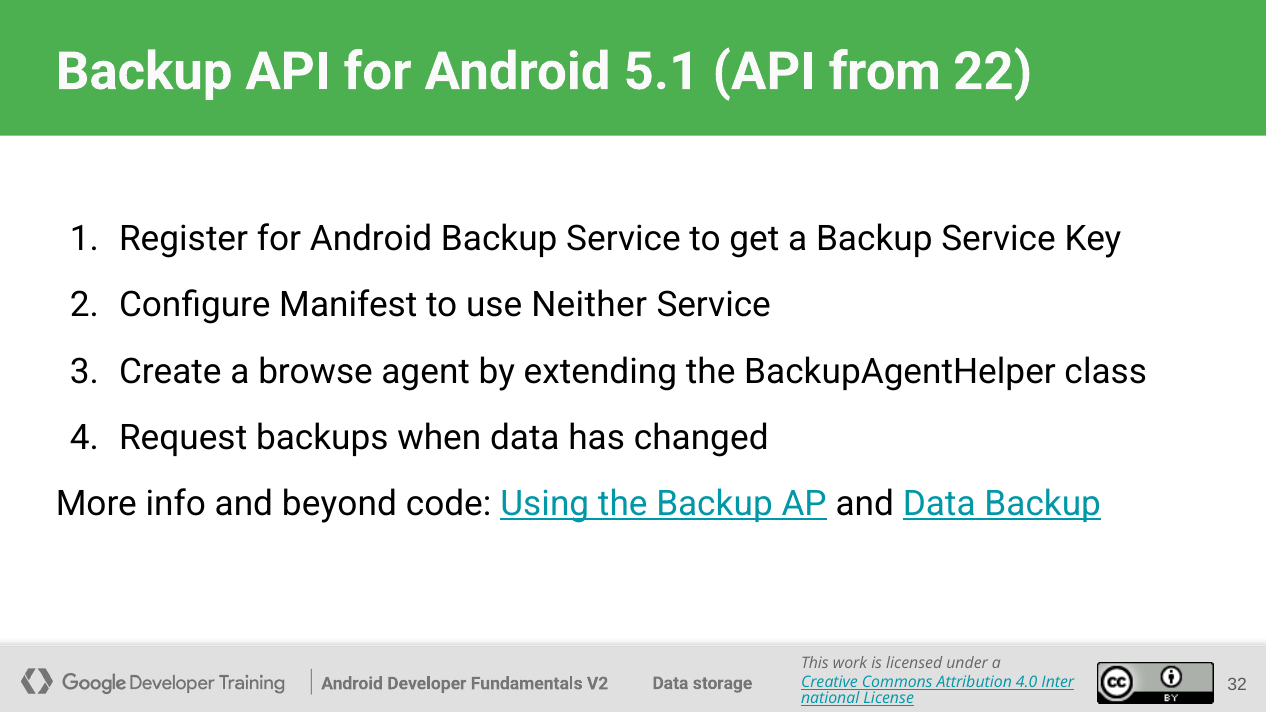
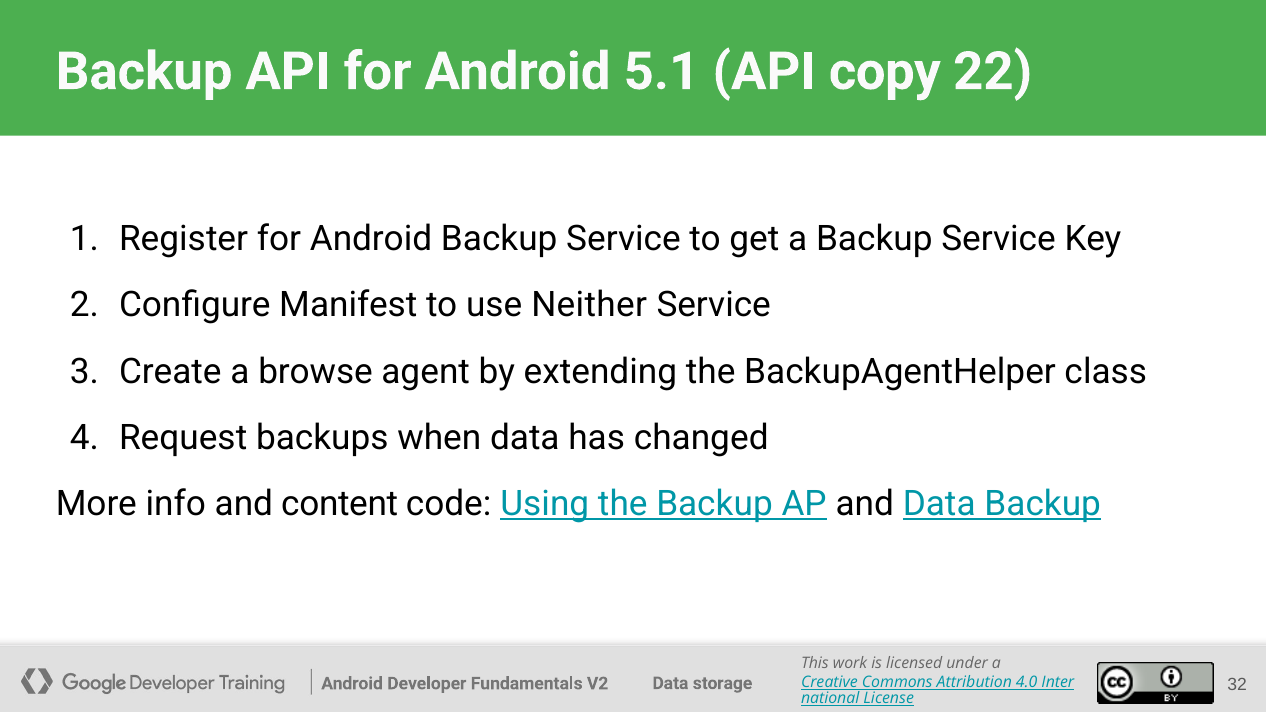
from: from -> copy
beyond: beyond -> content
